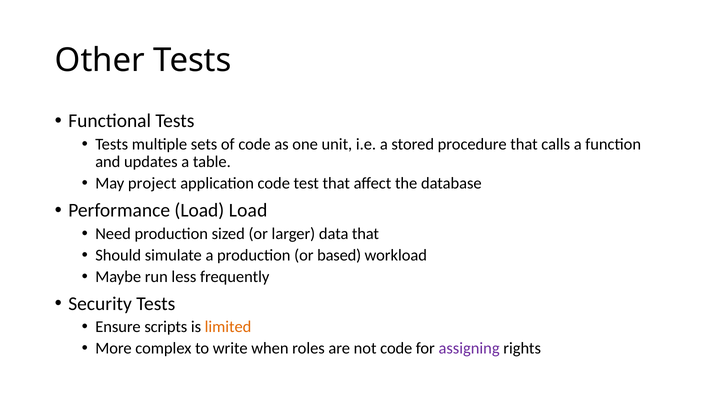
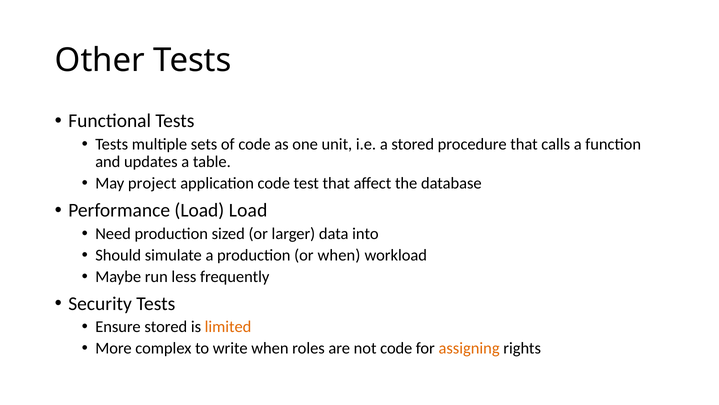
data that: that -> into
or based: based -> when
Ensure scripts: scripts -> stored
assigning colour: purple -> orange
